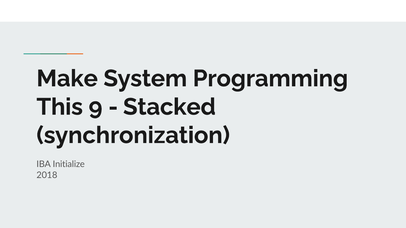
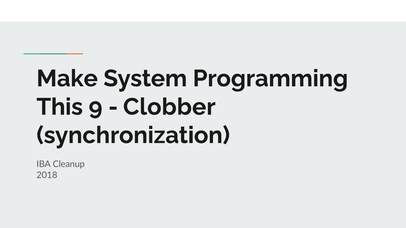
Stacked: Stacked -> Clobber
Initialize: Initialize -> Cleanup
